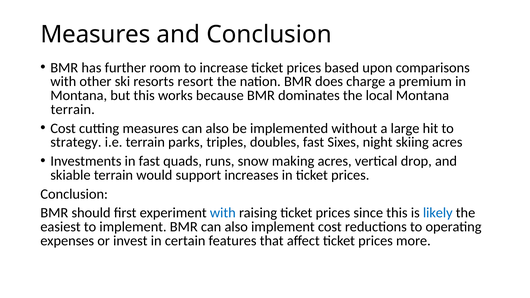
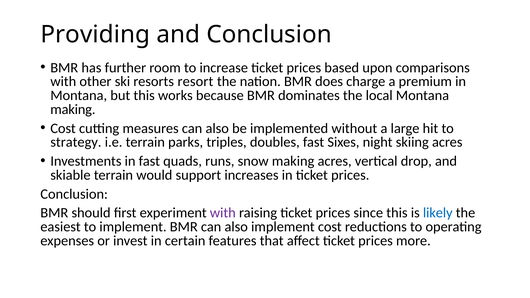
Measures at (95, 34): Measures -> Providing
terrain at (73, 109): terrain -> making
with at (223, 213) colour: blue -> purple
